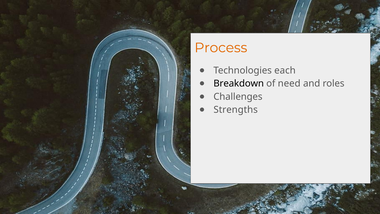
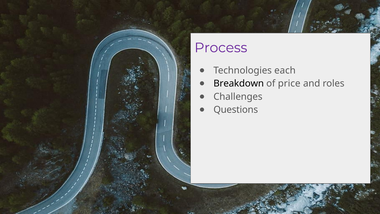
Process colour: orange -> purple
need: need -> price
Strengths: Strengths -> Questions
